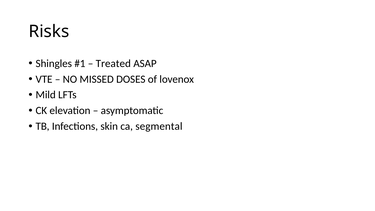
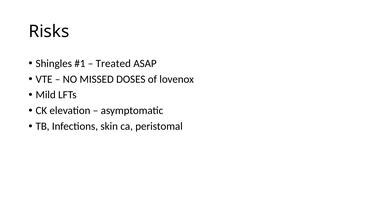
segmental: segmental -> peristomal
